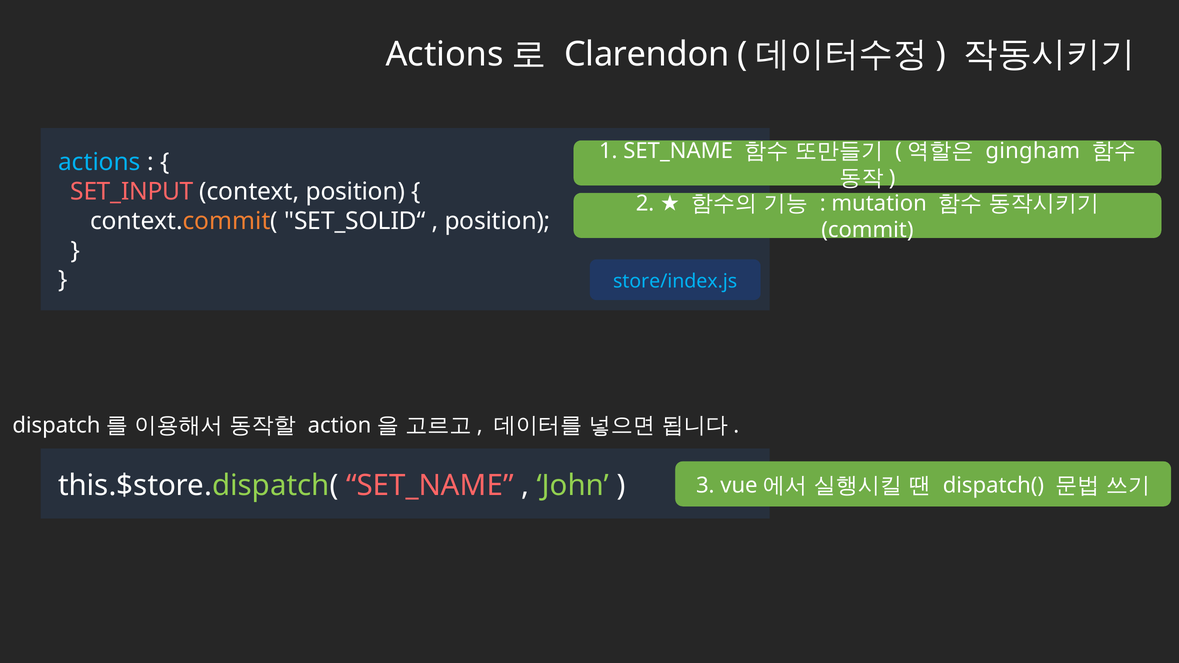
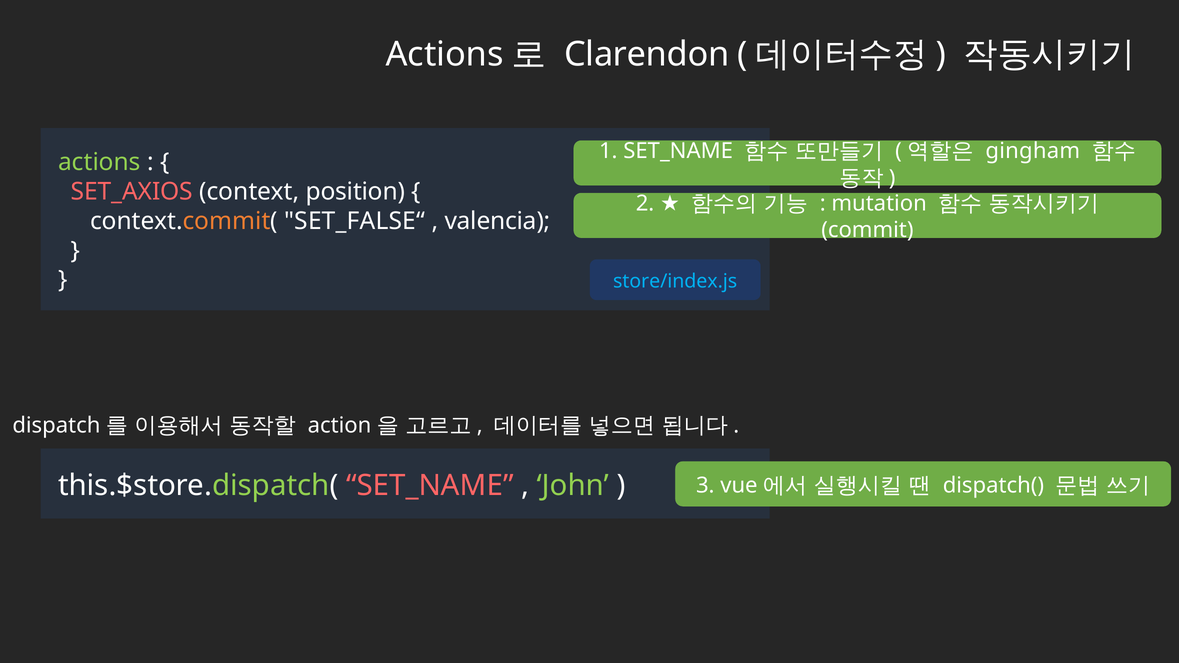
actions at (99, 162) colour: light blue -> light green
SET_INPUT: SET_INPUT -> SET_AXIOS
SET_SOLID“: SET_SOLID“ -> SET_FALSE“
position at (497, 221): position -> valencia
